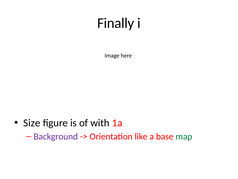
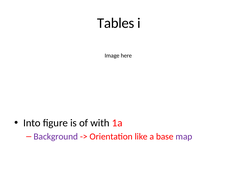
Finally: Finally -> Tables
Size: Size -> Into
map colour: green -> purple
